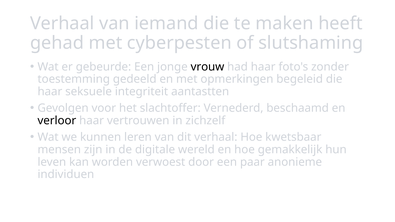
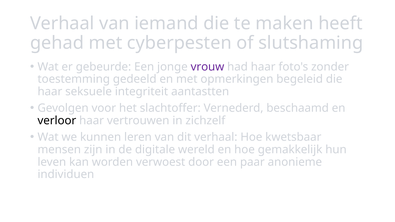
vrouw colour: black -> purple
